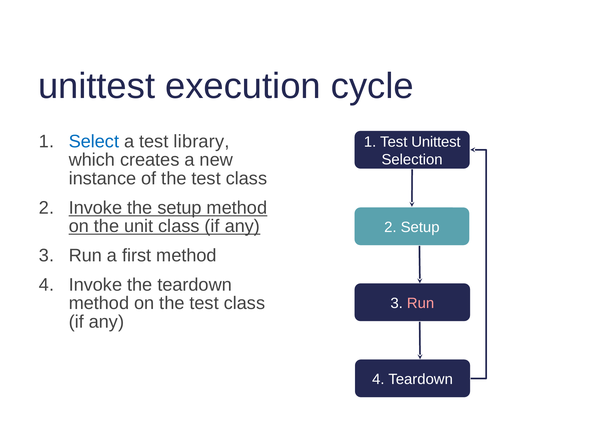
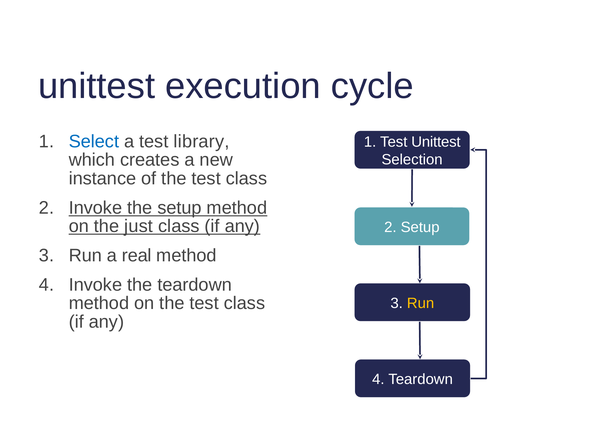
unit: unit -> just
first: first -> real
Run at (421, 303) colour: pink -> yellow
